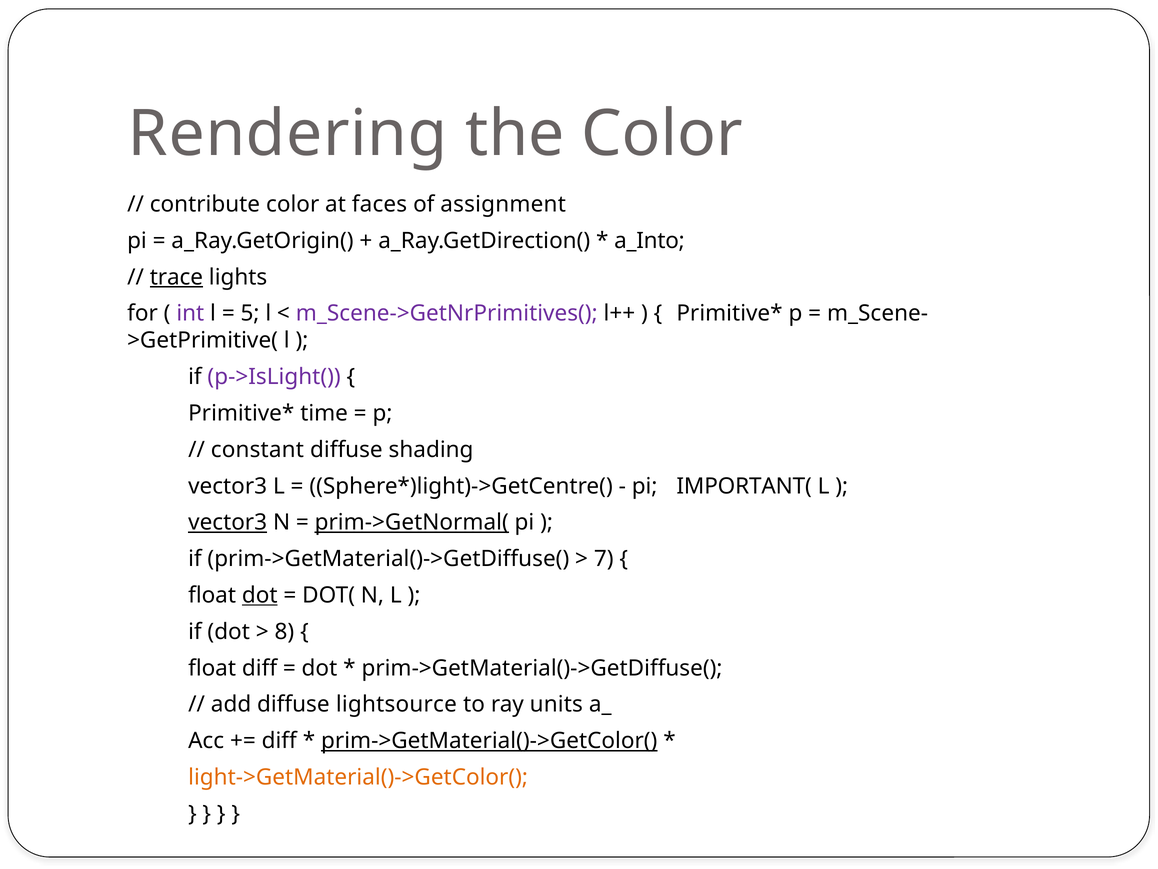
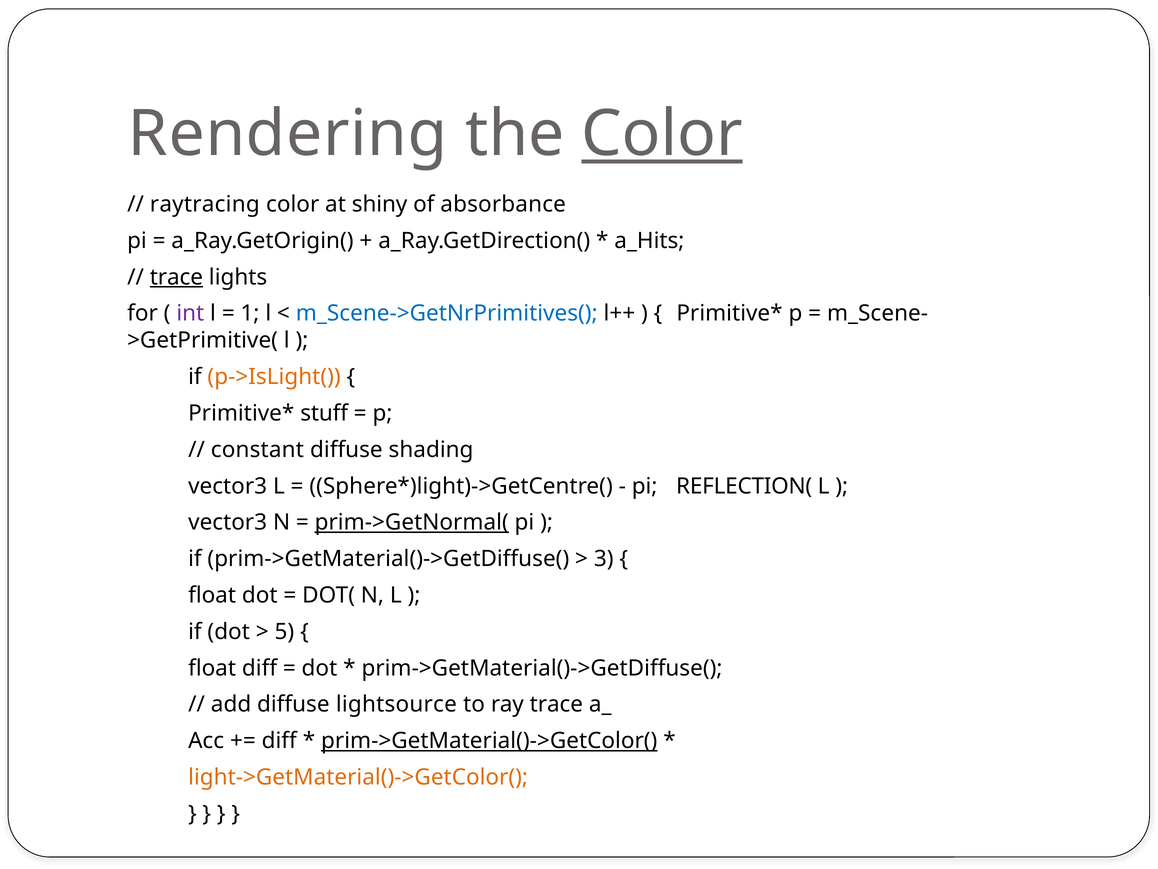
Color at (662, 134) underline: none -> present
contribute: contribute -> raytracing
faces: faces -> shiny
assignment: assignment -> absorbance
a_Into: a_Into -> a_Hits
5: 5 -> 1
m_Scene->GetNrPrimitives( colour: purple -> blue
p->IsLight( colour: purple -> orange
time: time -> stuff
IMPORTANT(: IMPORTANT( -> REFLECTION(
vector3 at (228, 522) underline: present -> none
7: 7 -> 3
dot at (260, 595) underline: present -> none
8: 8 -> 5
ray units: units -> trace
